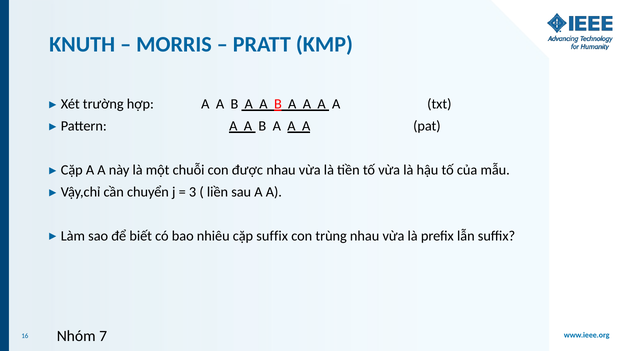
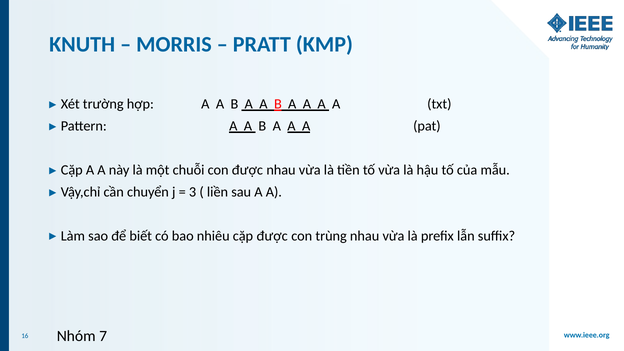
cặp suffix: suffix -> được
